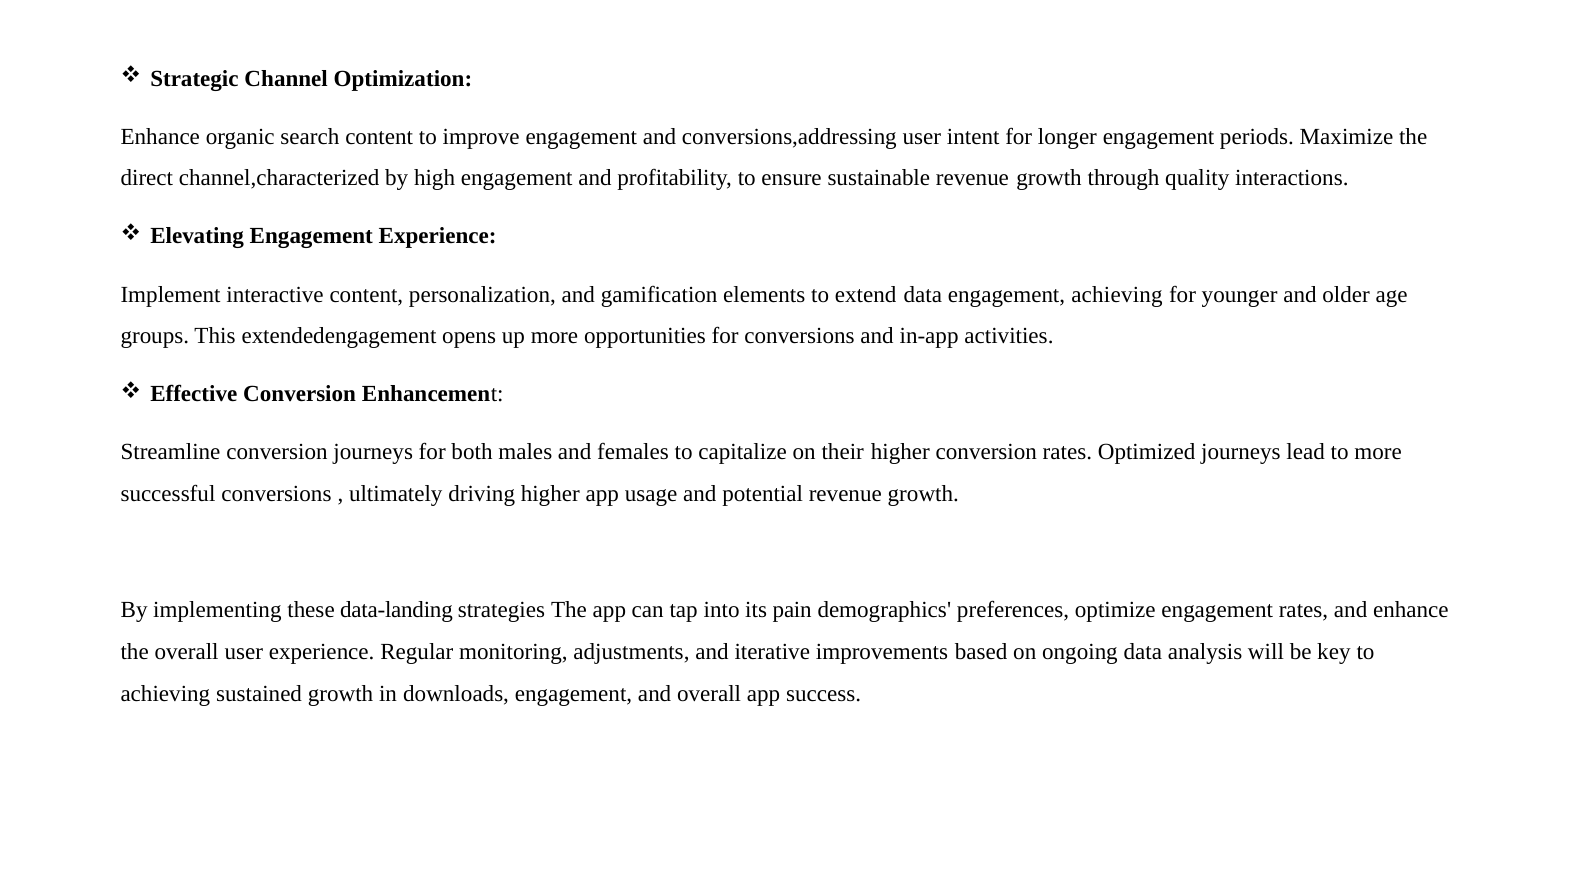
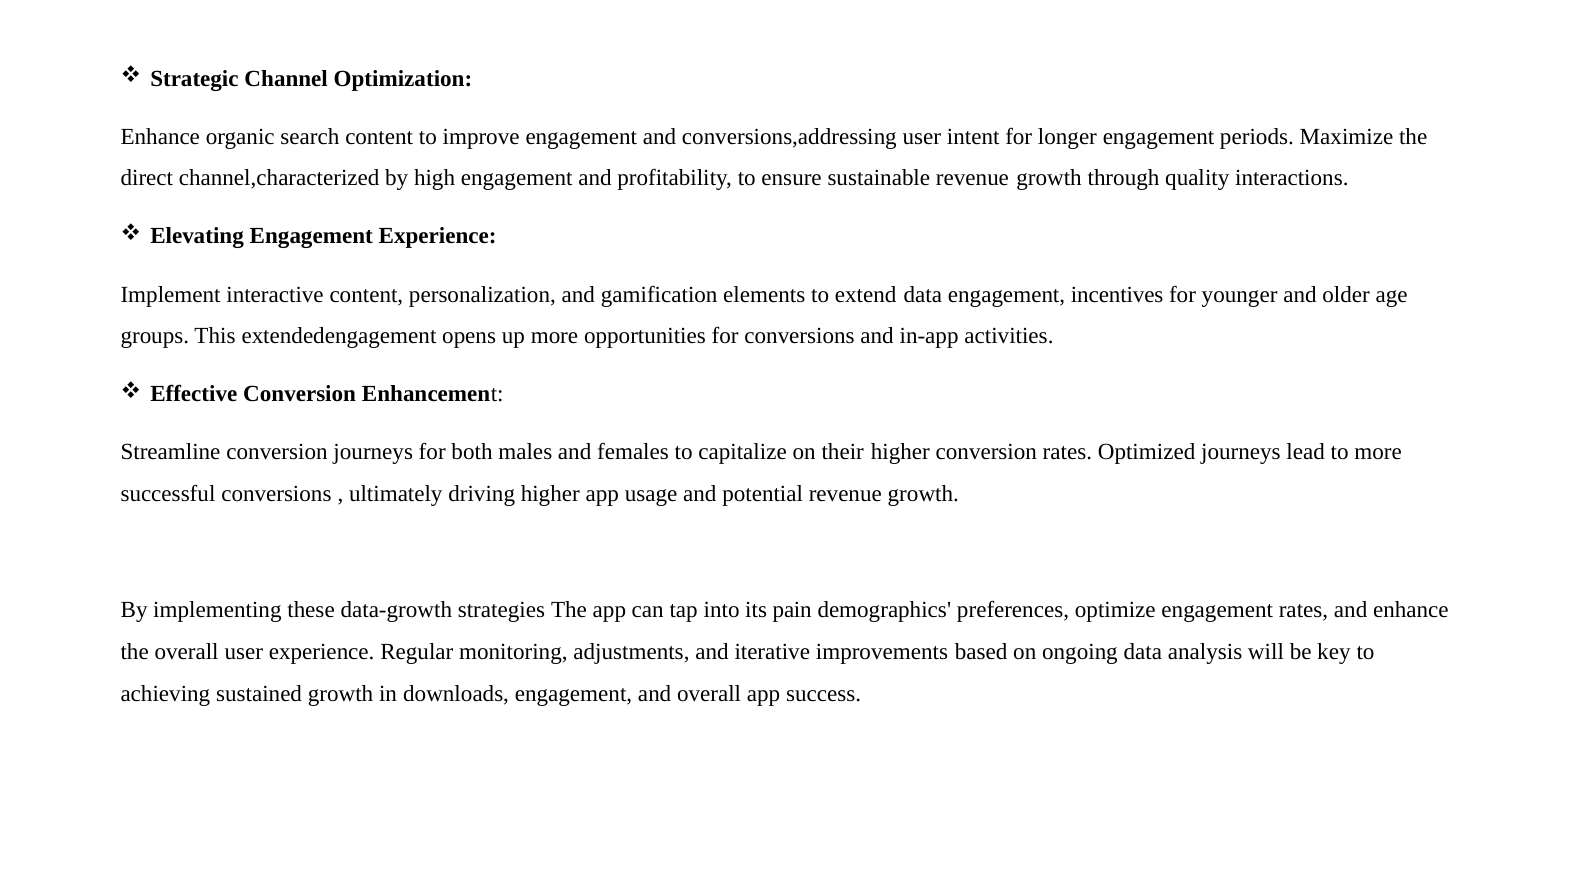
engagement achieving: achieving -> incentives
data-landing: data-landing -> data-growth
